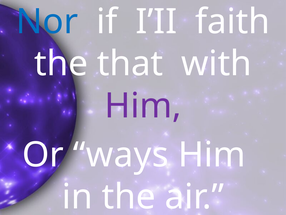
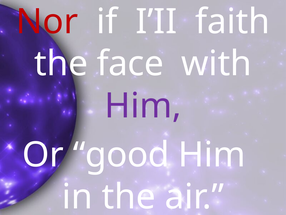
Nor colour: blue -> red
that: that -> face
ways: ways -> good
